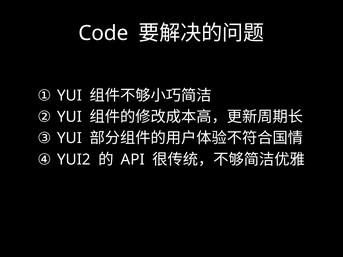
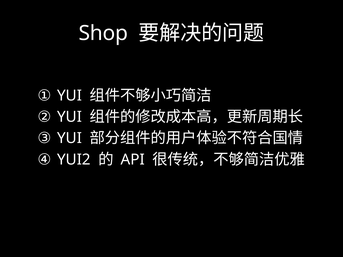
Code: Code -> Shop
